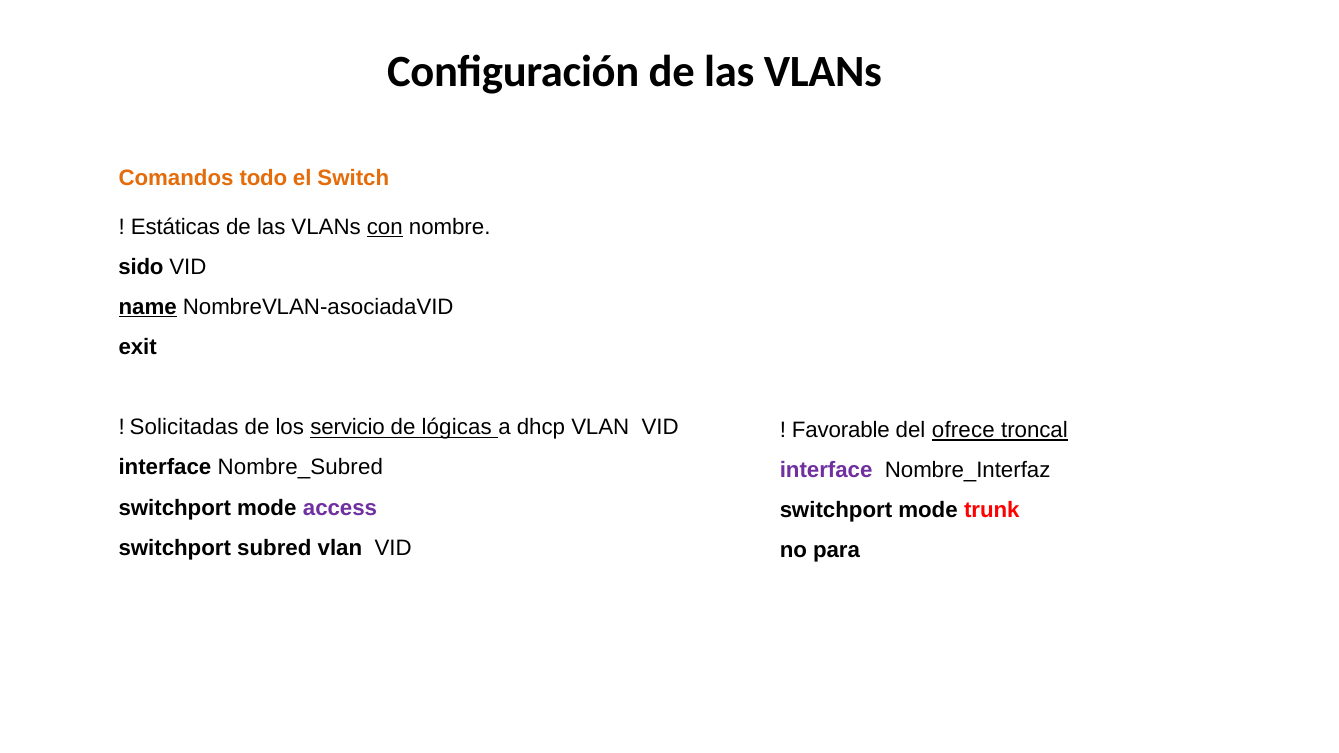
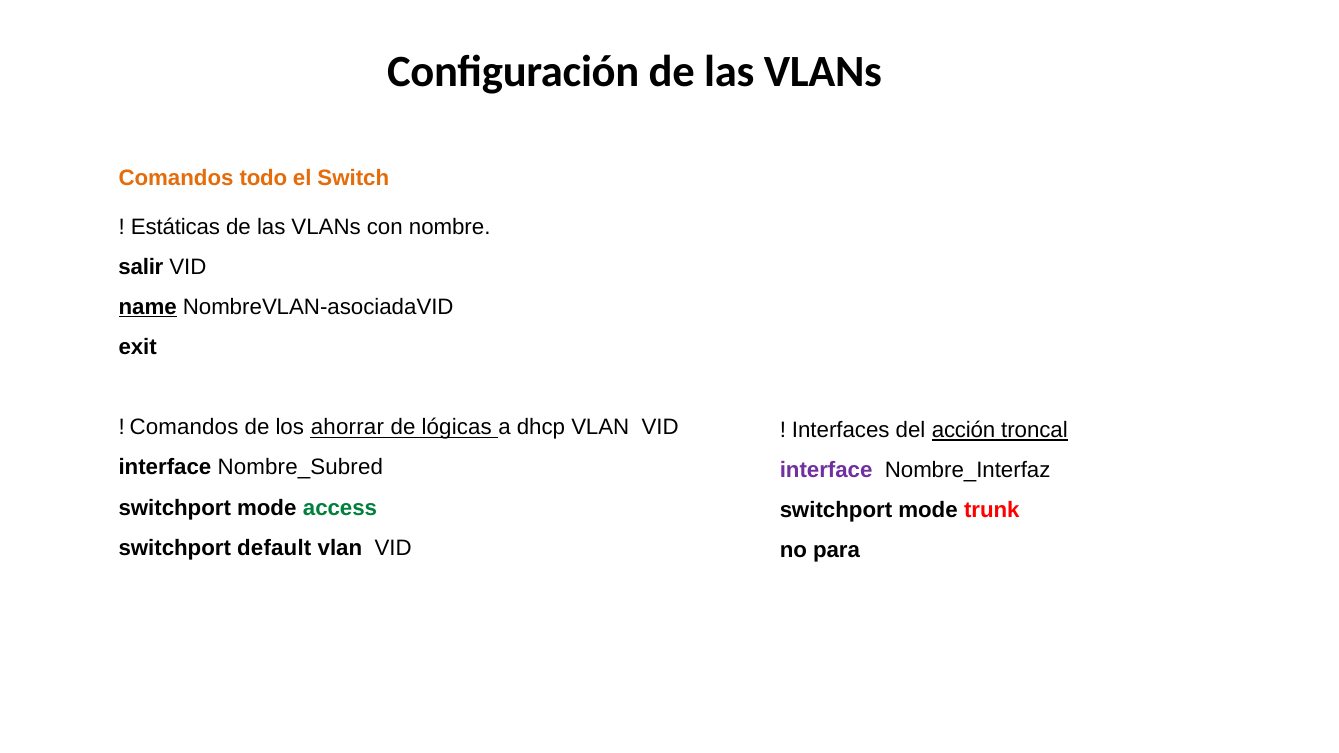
con underline: present -> none
sido: sido -> salir
Solicitadas at (184, 428): Solicitadas -> Comandos
servicio: servicio -> ahorrar
Favorable: Favorable -> Interfaces
ofrece: ofrece -> acción
access colour: purple -> green
subred: subred -> default
